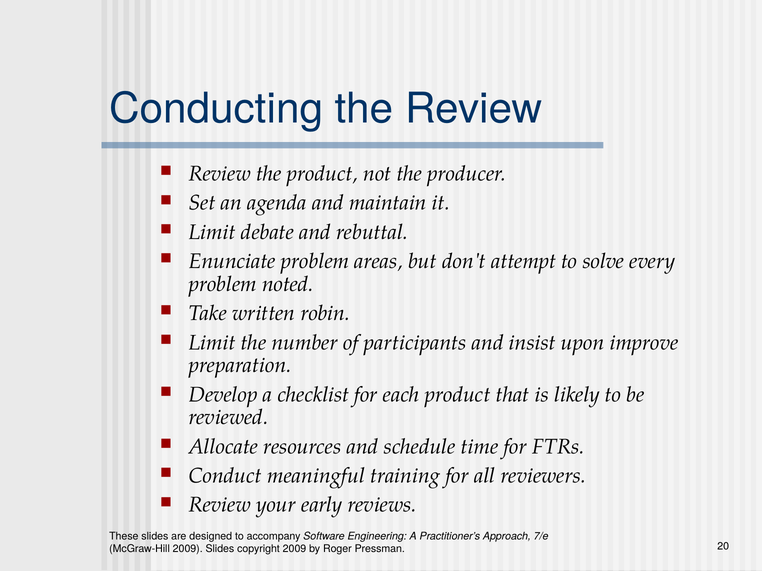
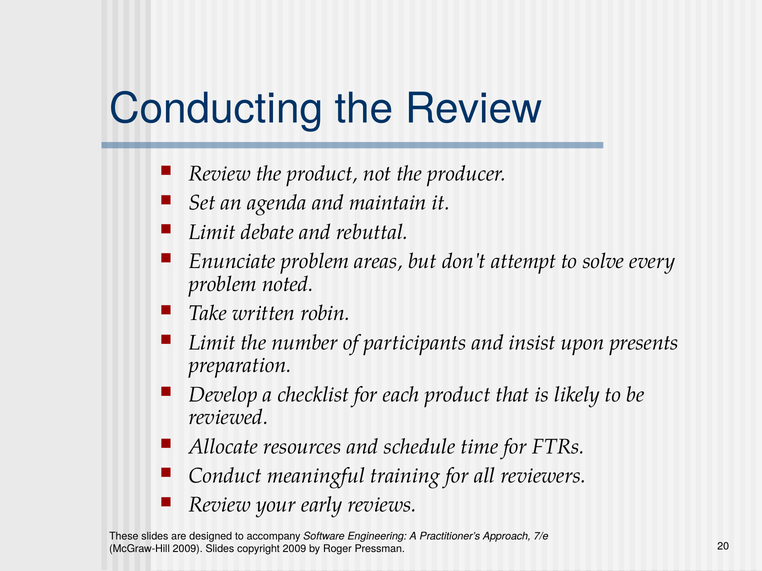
improve: improve -> presents
